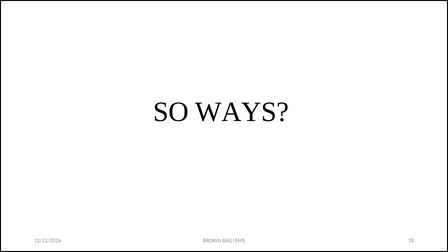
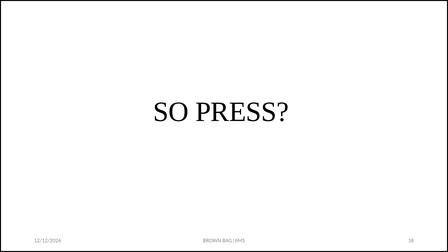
WAYS: WAYS -> PRESS
